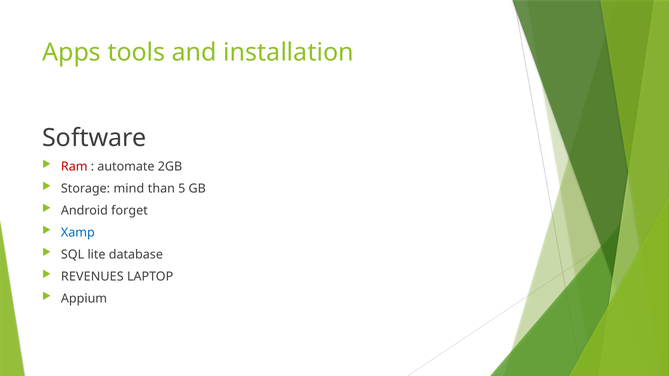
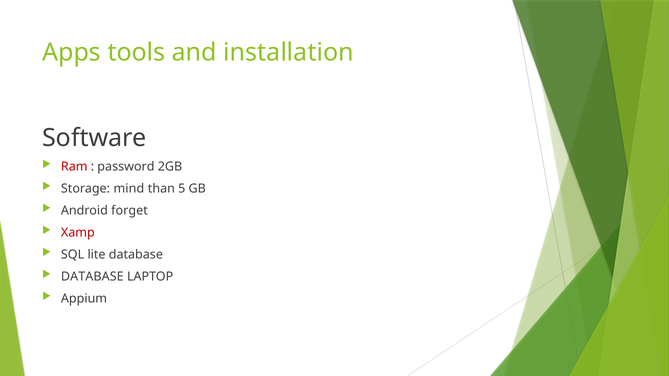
automate: automate -> password
Xamp colour: blue -> red
REVENUES at (92, 277): REVENUES -> DATABASE
